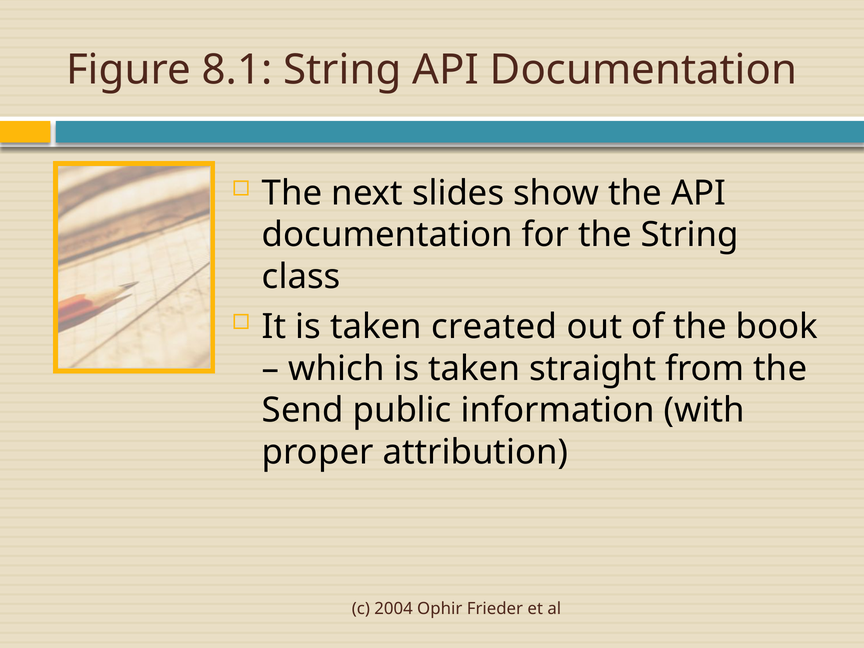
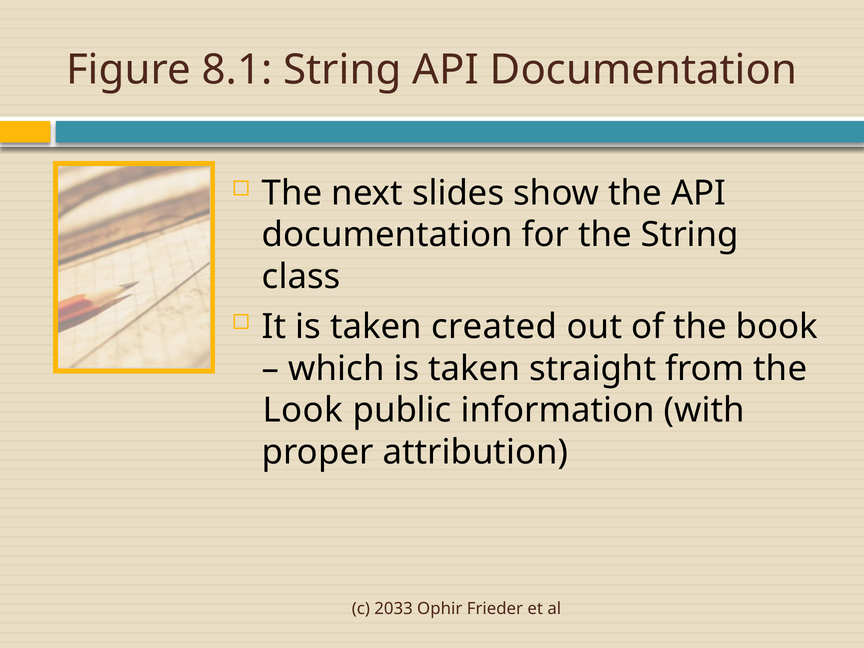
Send: Send -> Look
2004: 2004 -> 2033
